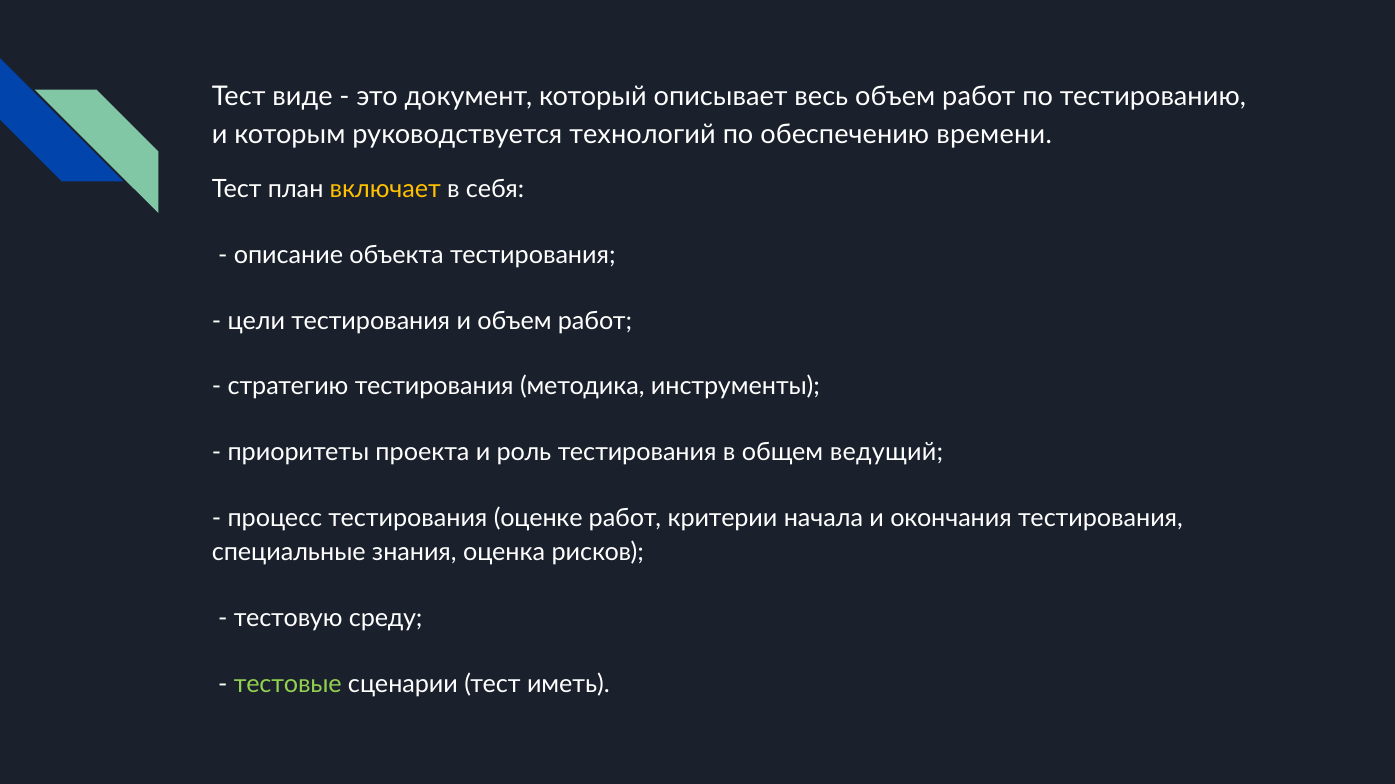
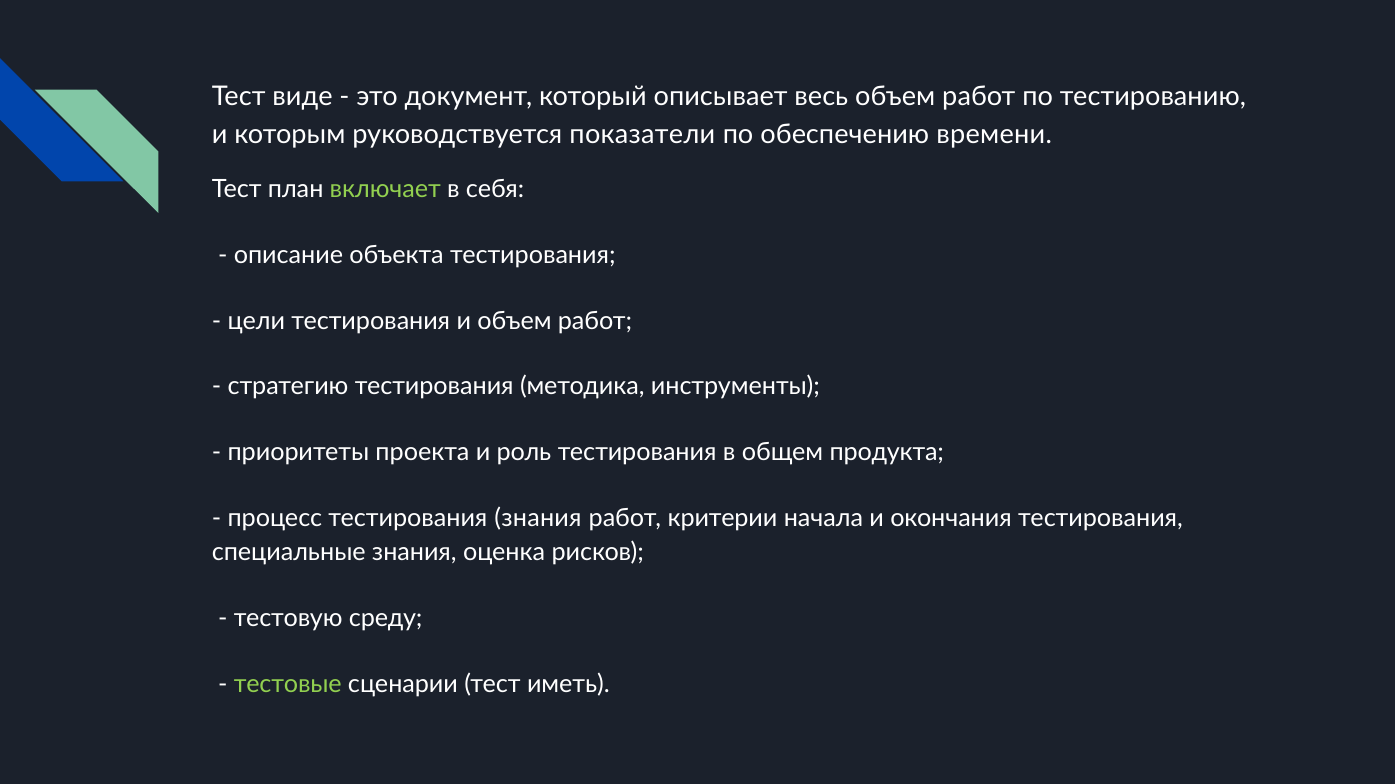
технологий: технологий -> показатели
включает colour: yellow -> light green
ведущий: ведущий -> продукта
тестирования оценке: оценке -> знания
